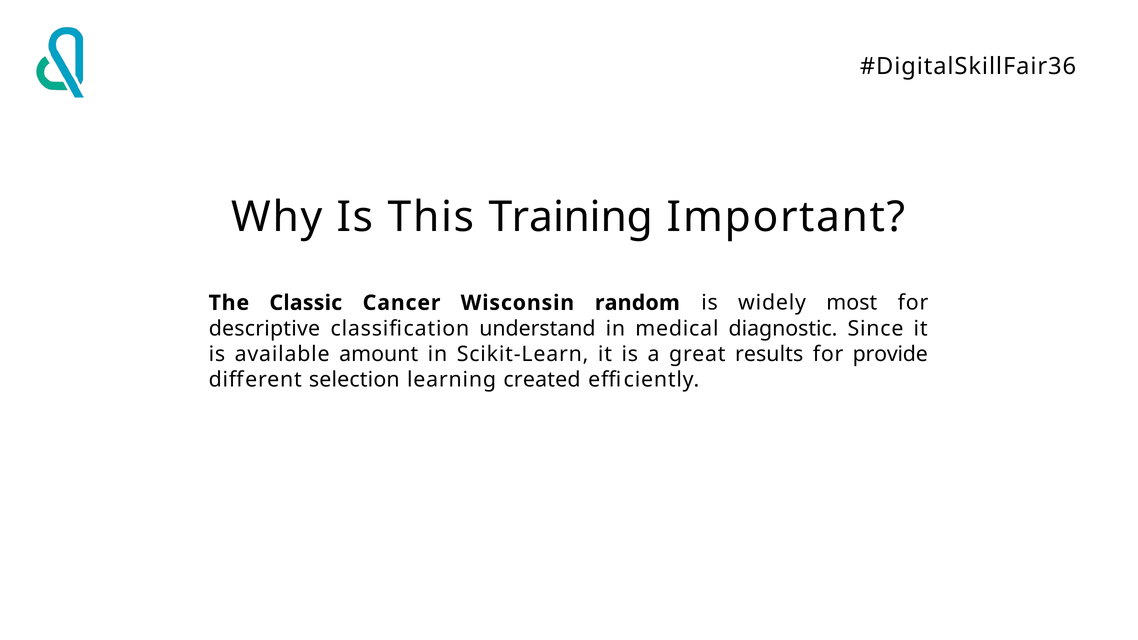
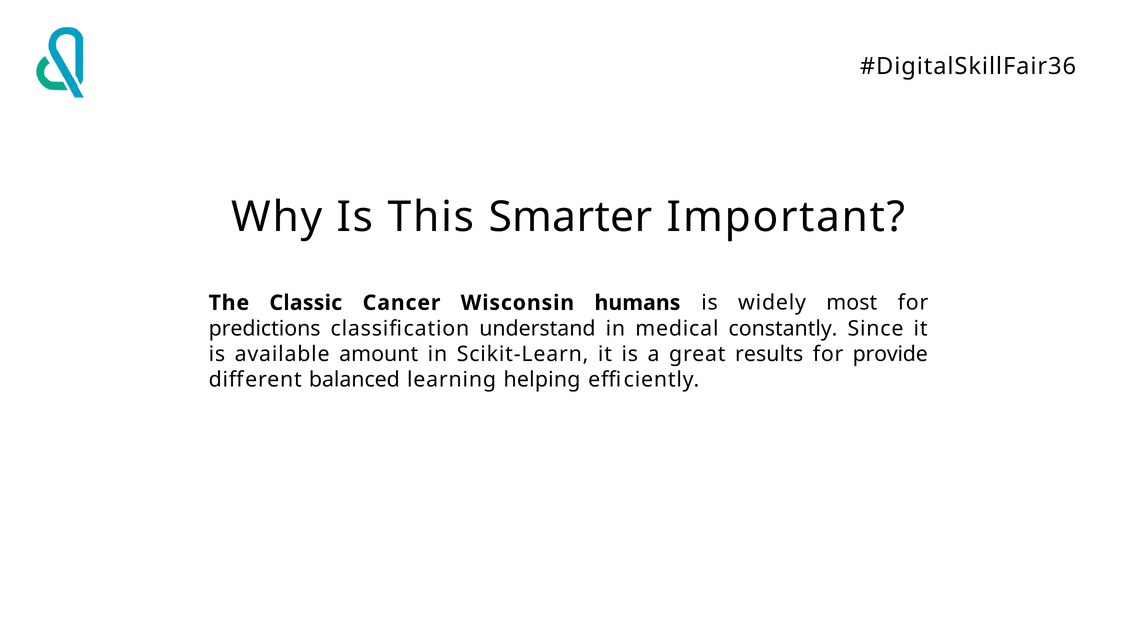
Training: Training -> Smarter
random: random -> humans
descriptive: descriptive -> predictions
diagnostic: diagnostic -> constantly
selection: selection -> balanced
created: created -> helping
